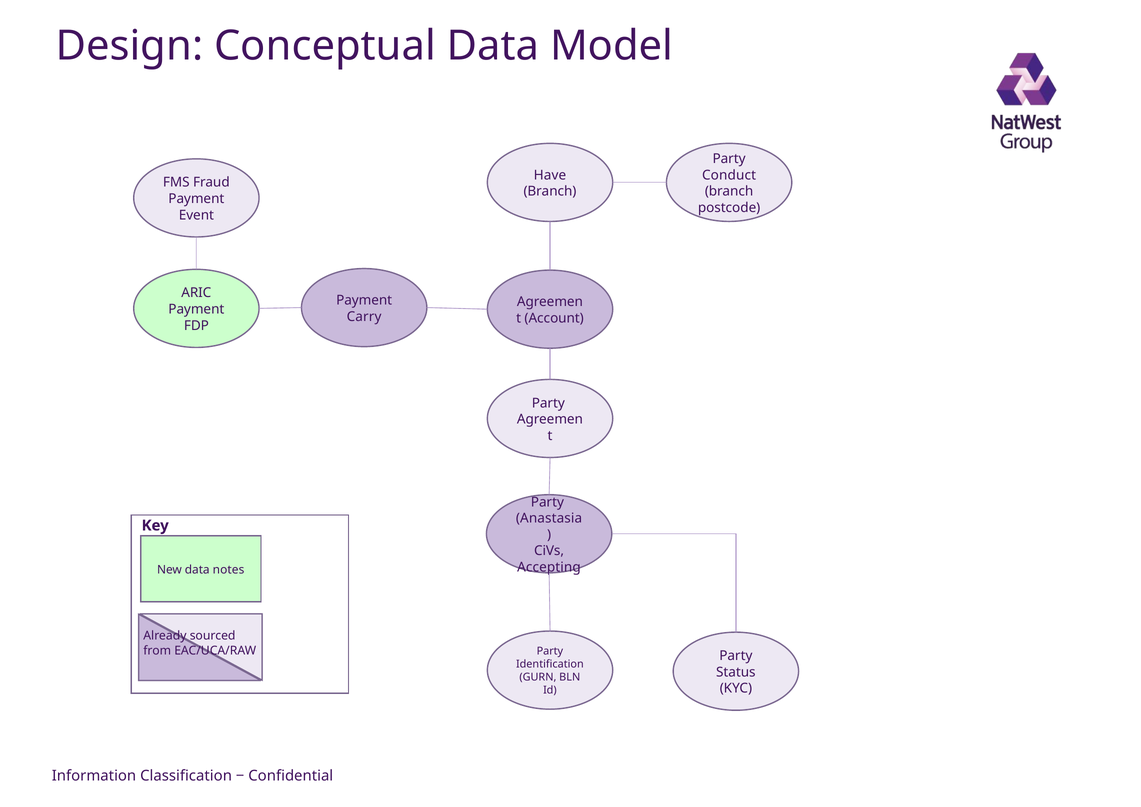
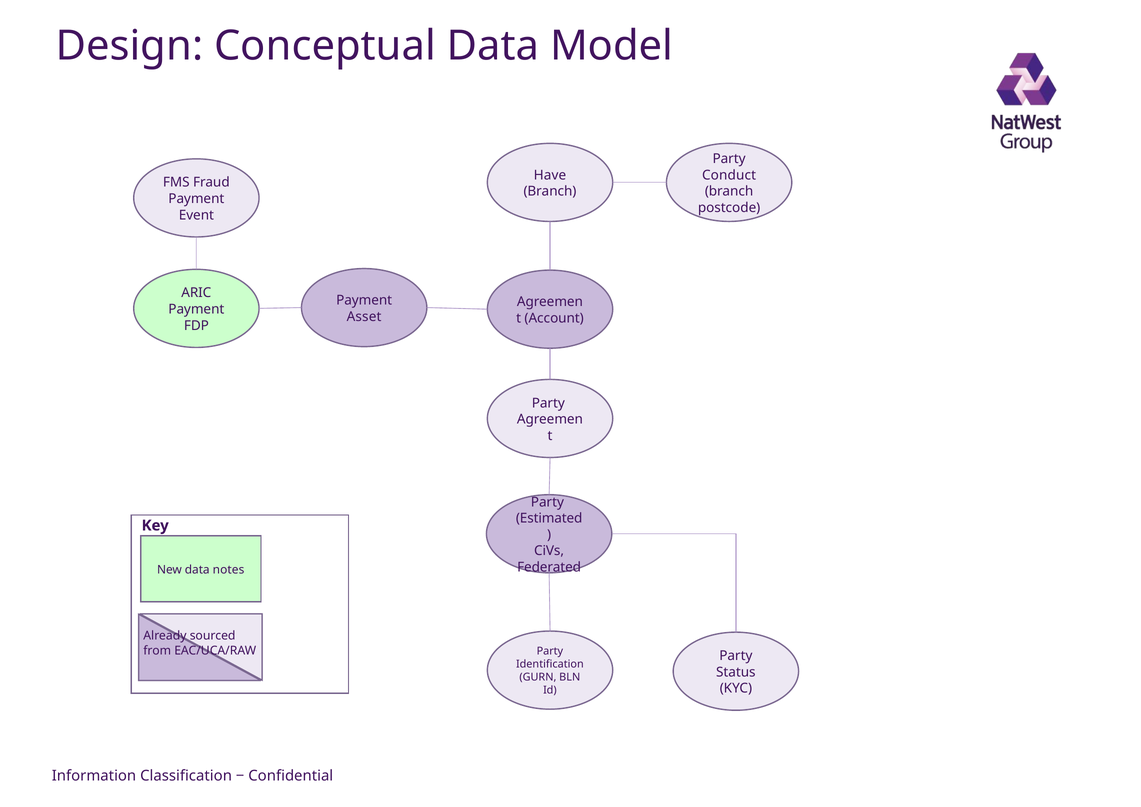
Carry: Carry -> Asset
Anastasia: Anastasia -> Estimated
Accepting: Accepting -> Federated
